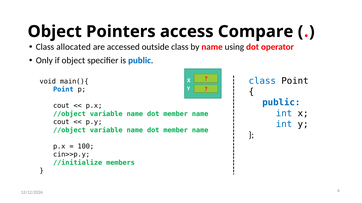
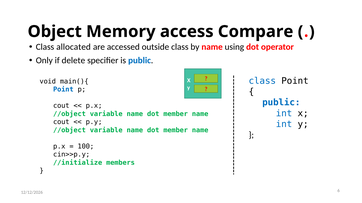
Pointers: Pointers -> Memory
if object: object -> delete
